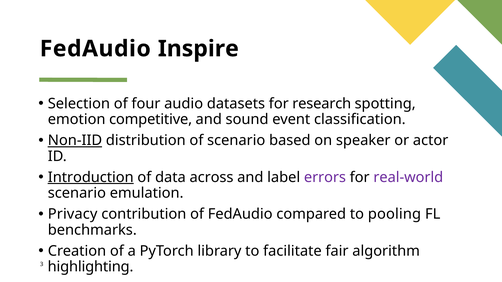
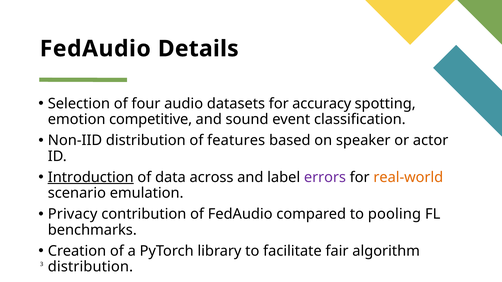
Inspire: Inspire -> Details
research: research -> accuracy
Non-IID underline: present -> none
of scenario: scenario -> features
real-world colour: purple -> orange
highlighting at (91, 267): highlighting -> distribution
